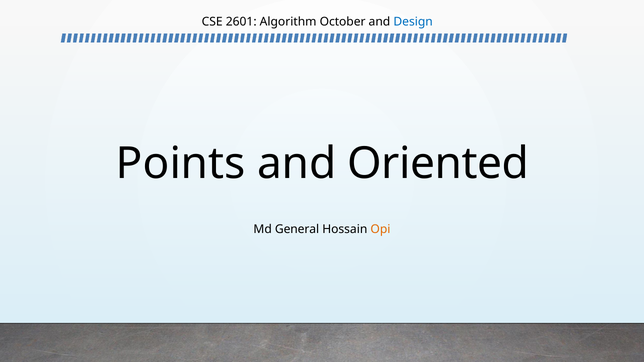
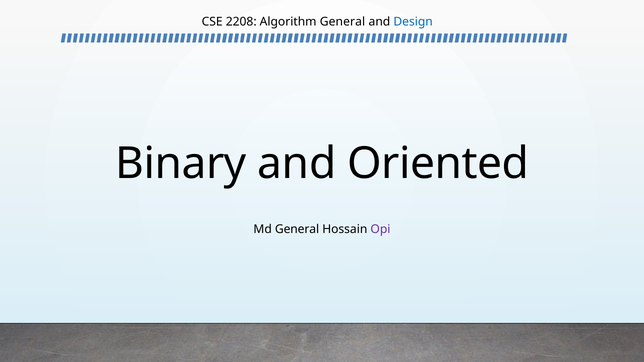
2601: 2601 -> 2208
Algorithm October: October -> General
Points: Points -> Binary
Opi colour: orange -> purple
